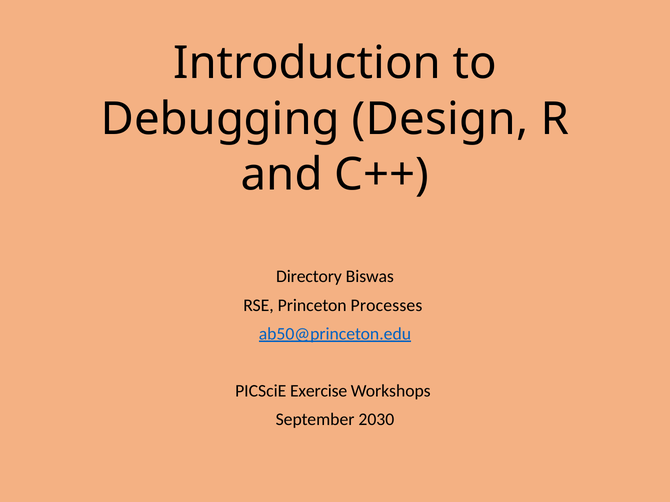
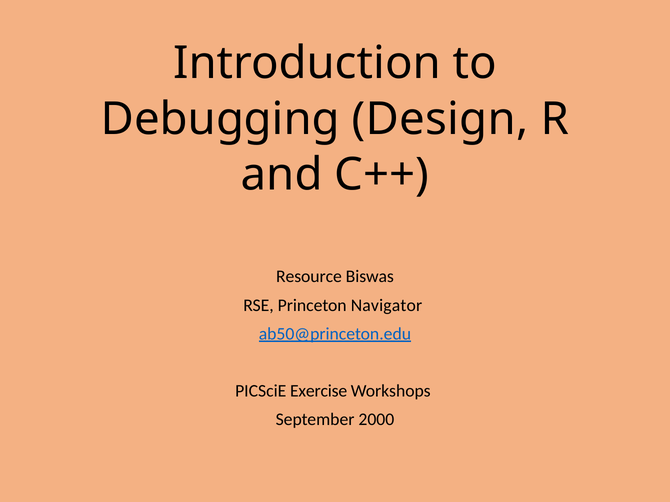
Directory: Directory -> Resource
Processes: Processes -> Navigator
2030: 2030 -> 2000
